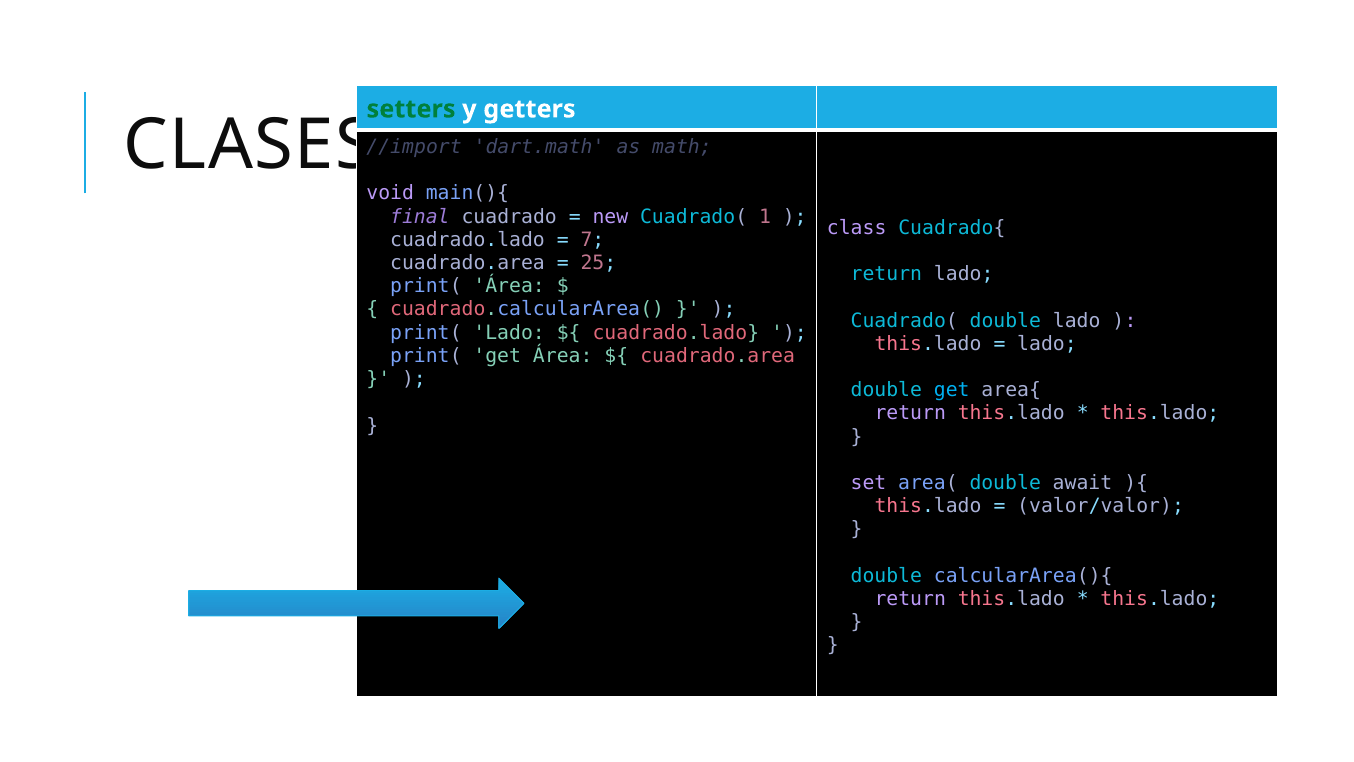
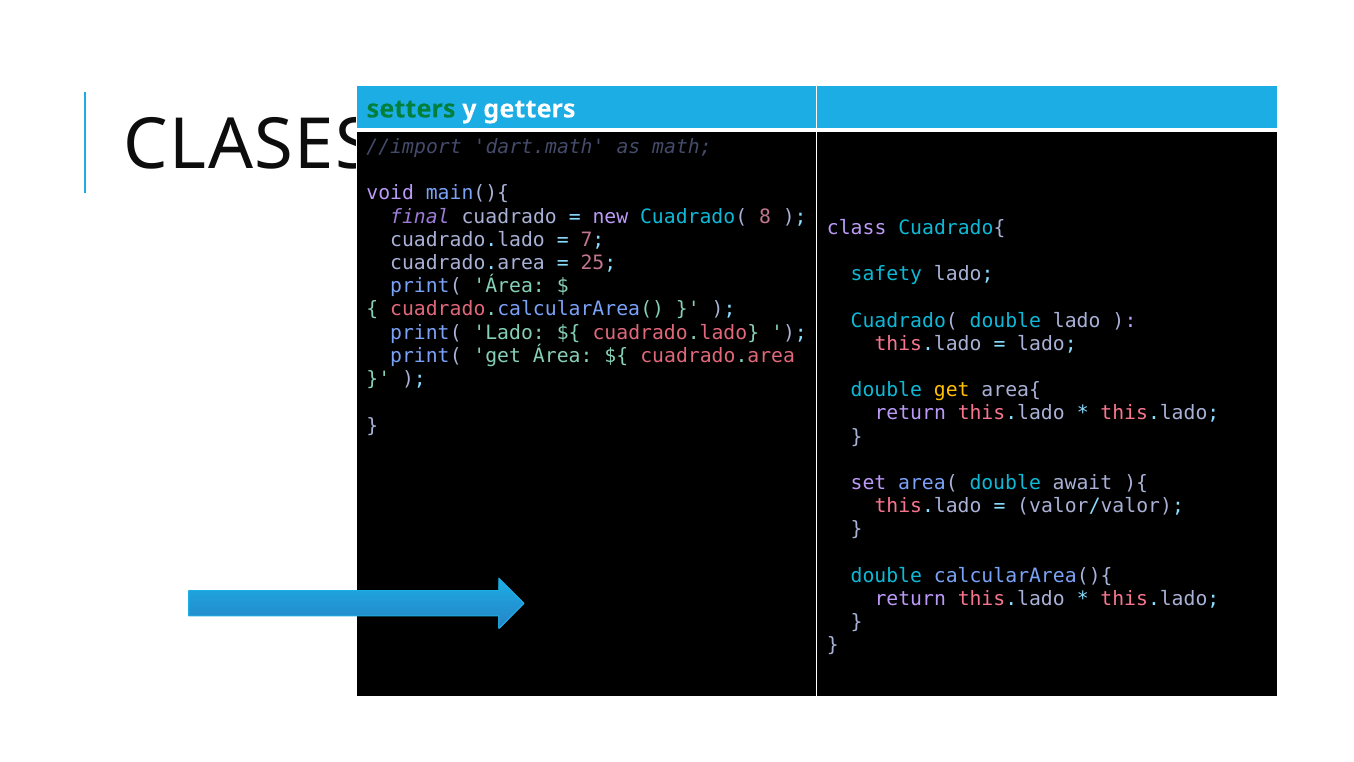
1: 1 -> 8
return at (886, 274): return -> safety
get at (952, 390) colour: light blue -> yellow
